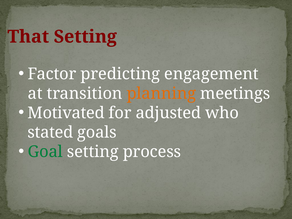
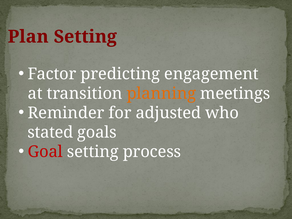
That: That -> Plan
Motivated: Motivated -> Reminder
Goal colour: green -> red
